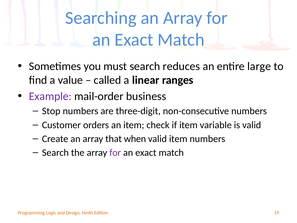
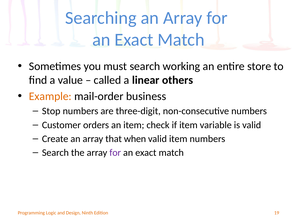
reduces: reduces -> working
large: large -> store
ranges: ranges -> others
Example colour: purple -> orange
